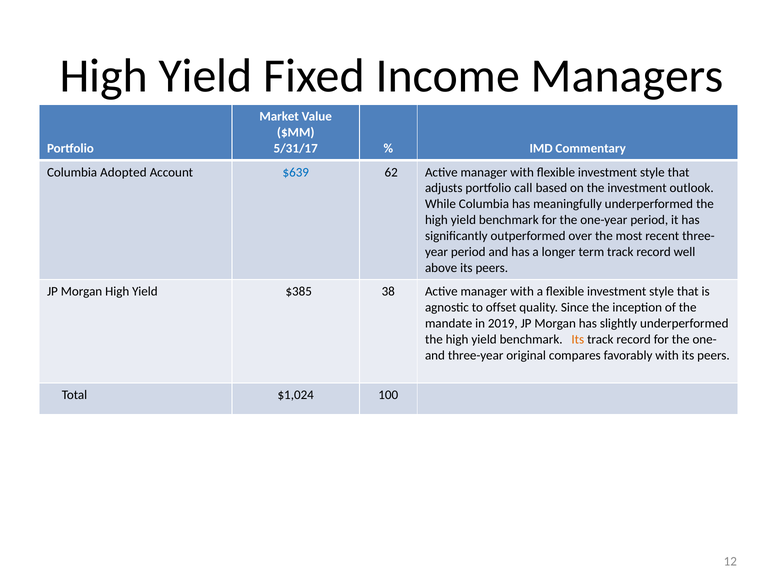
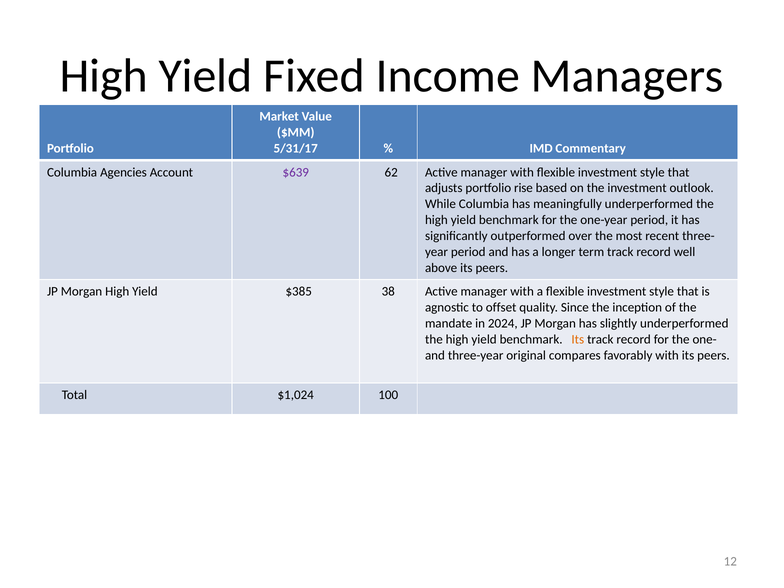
Adopted: Adopted -> Agencies
$639 colour: blue -> purple
call: call -> rise
2019: 2019 -> 2024
